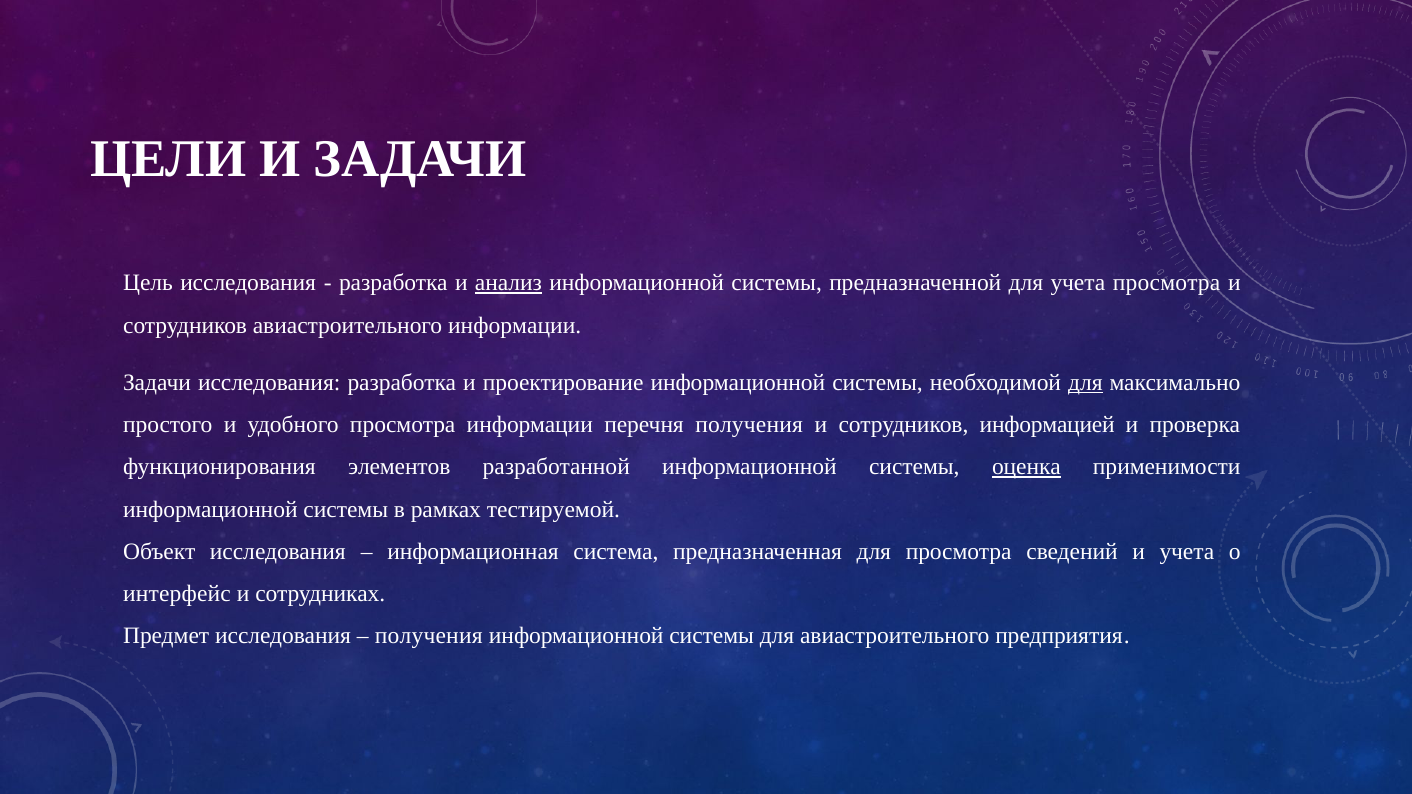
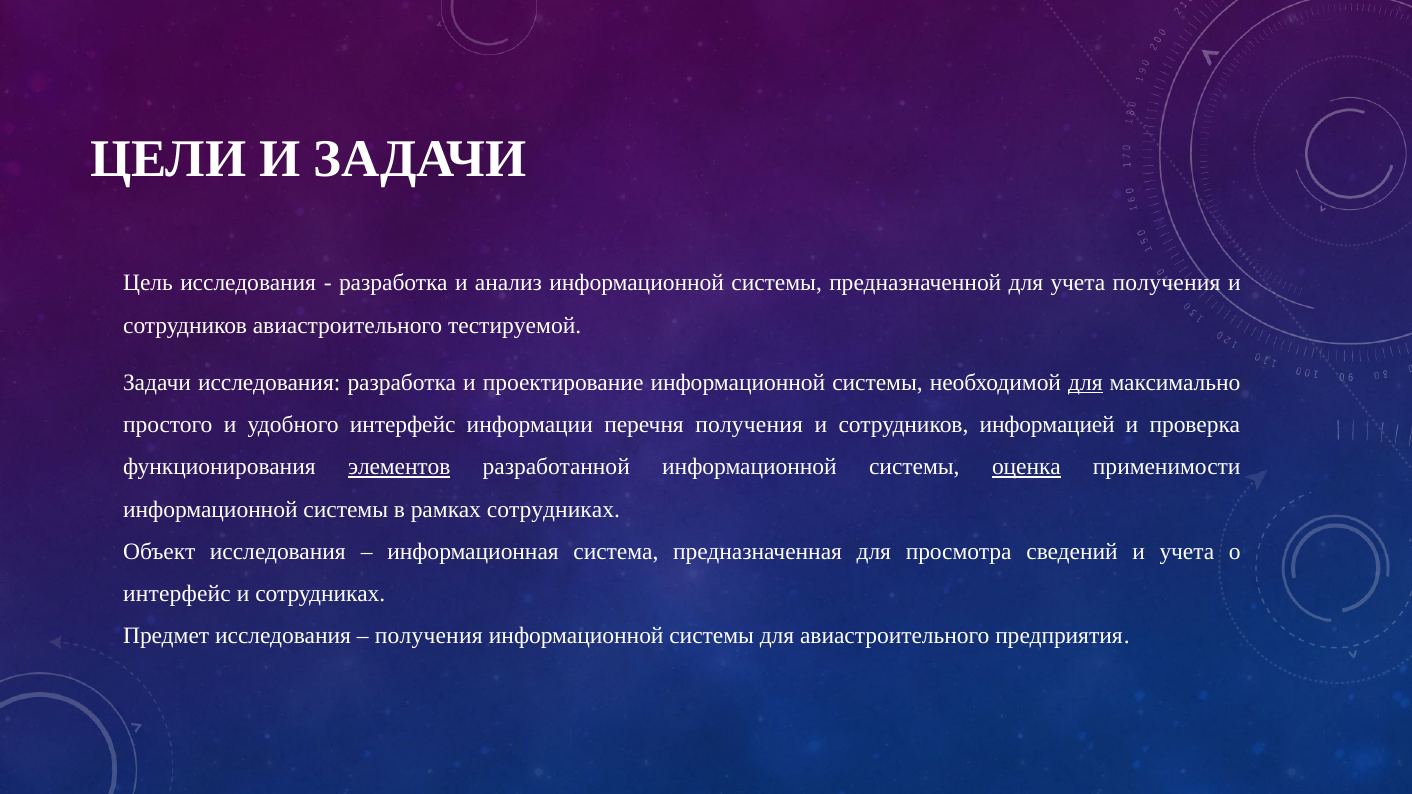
анализ underline: present -> none
учета просмотра: просмотра -> получения
авиастроительного информации: информации -> тестируемой
удобного просмотра: просмотра -> интерфейс
элементов underline: none -> present
рамках тестируемой: тестируемой -> сотрудниках
